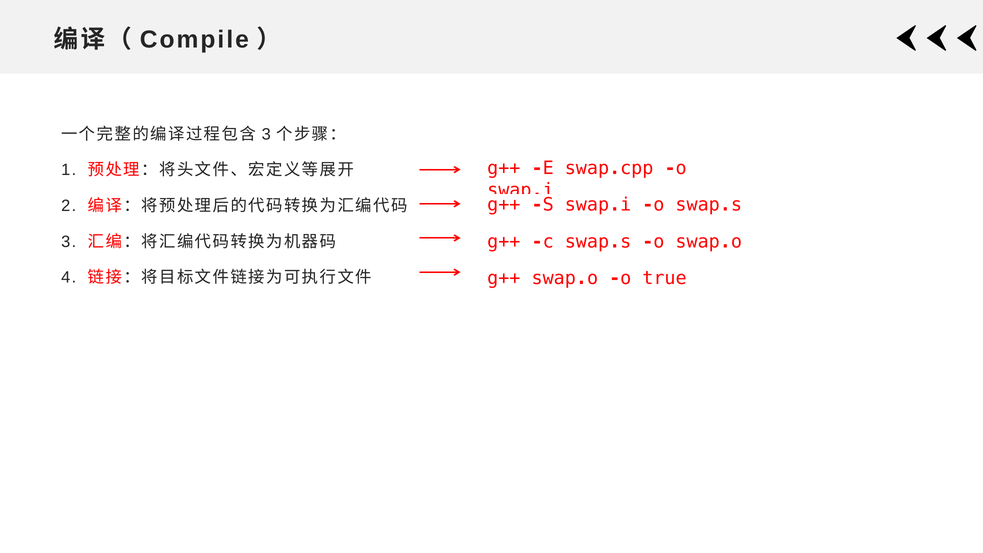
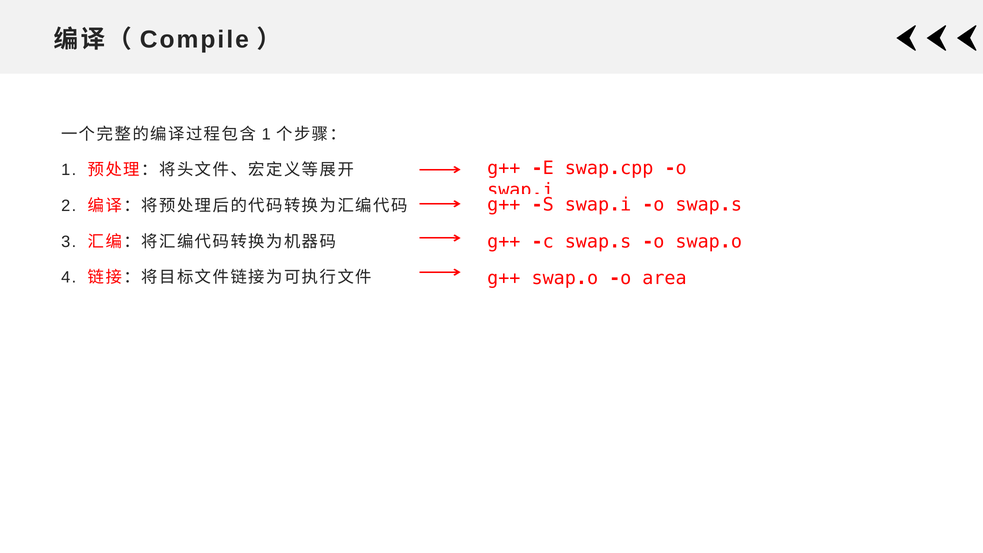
3 at (266, 134): 3 -> 1
true: true -> area
